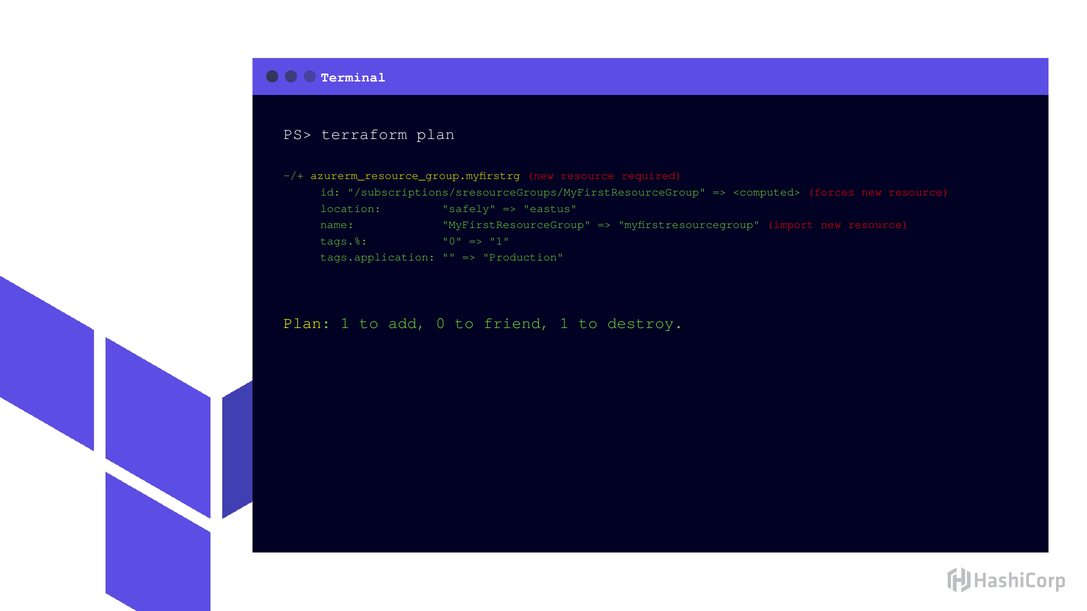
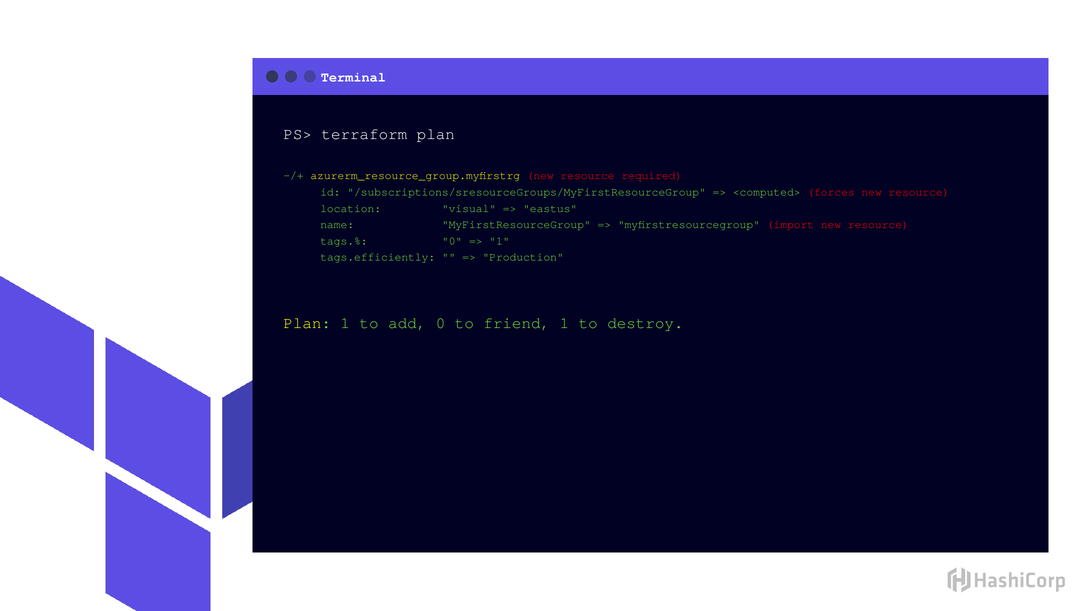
safely: safely -> visual
tags.application: tags.application -> tags.efficiently
